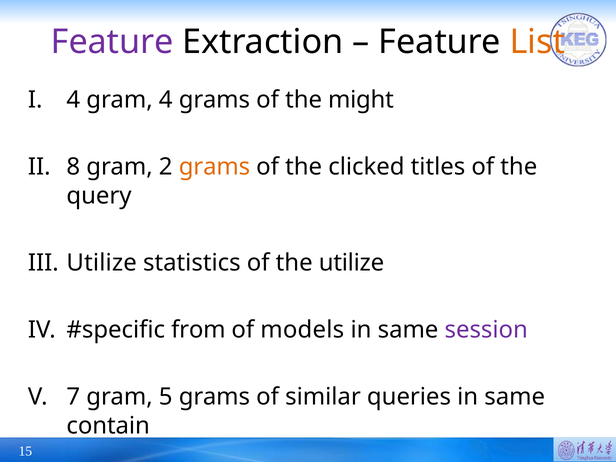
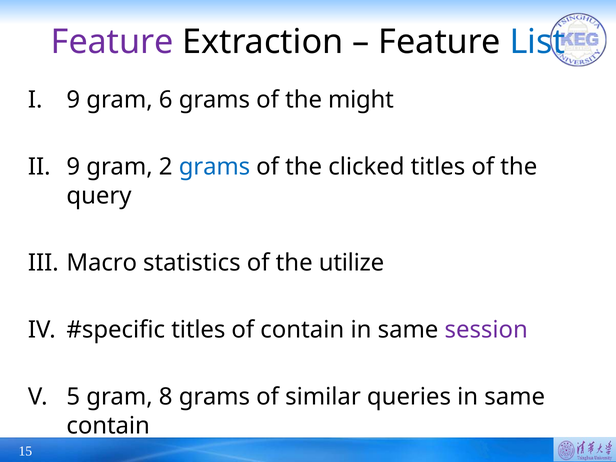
List colour: orange -> blue
4 at (73, 100): 4 -> 9
gram 4: 4 -> 6
8 at (73, 167): 8 -> 9
grams at (214, 167) colour: orange -> blue
Utilize at (102, 263): Utilize -> Macro
from at (198, 330): from -> titles
of models: models -> contain
7: 7 -> 5
5: 5 -> 8
